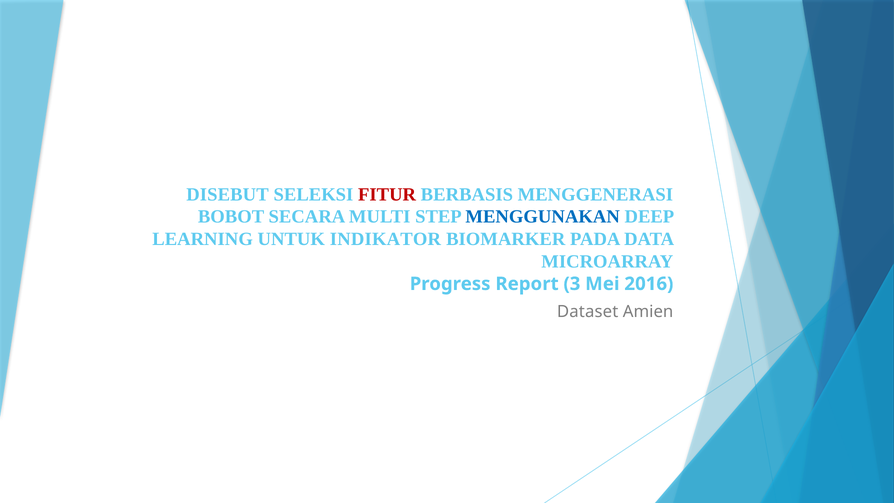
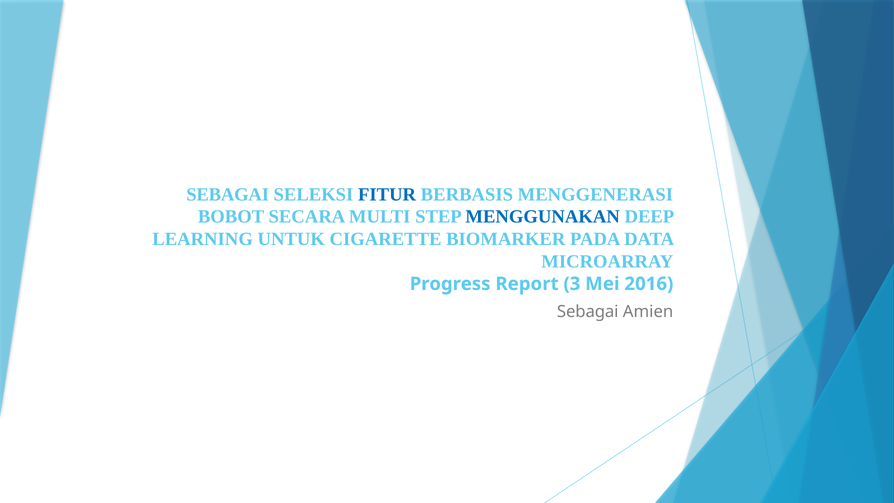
DISEBUT at (228, 194): DISEBUT -> SEBAGAI
FITUR colour: red -> blue
INDIKATOR: INDIKATOR -> CIGARETTE
Dataset at (588, 312): Dataset -> Sebagai
